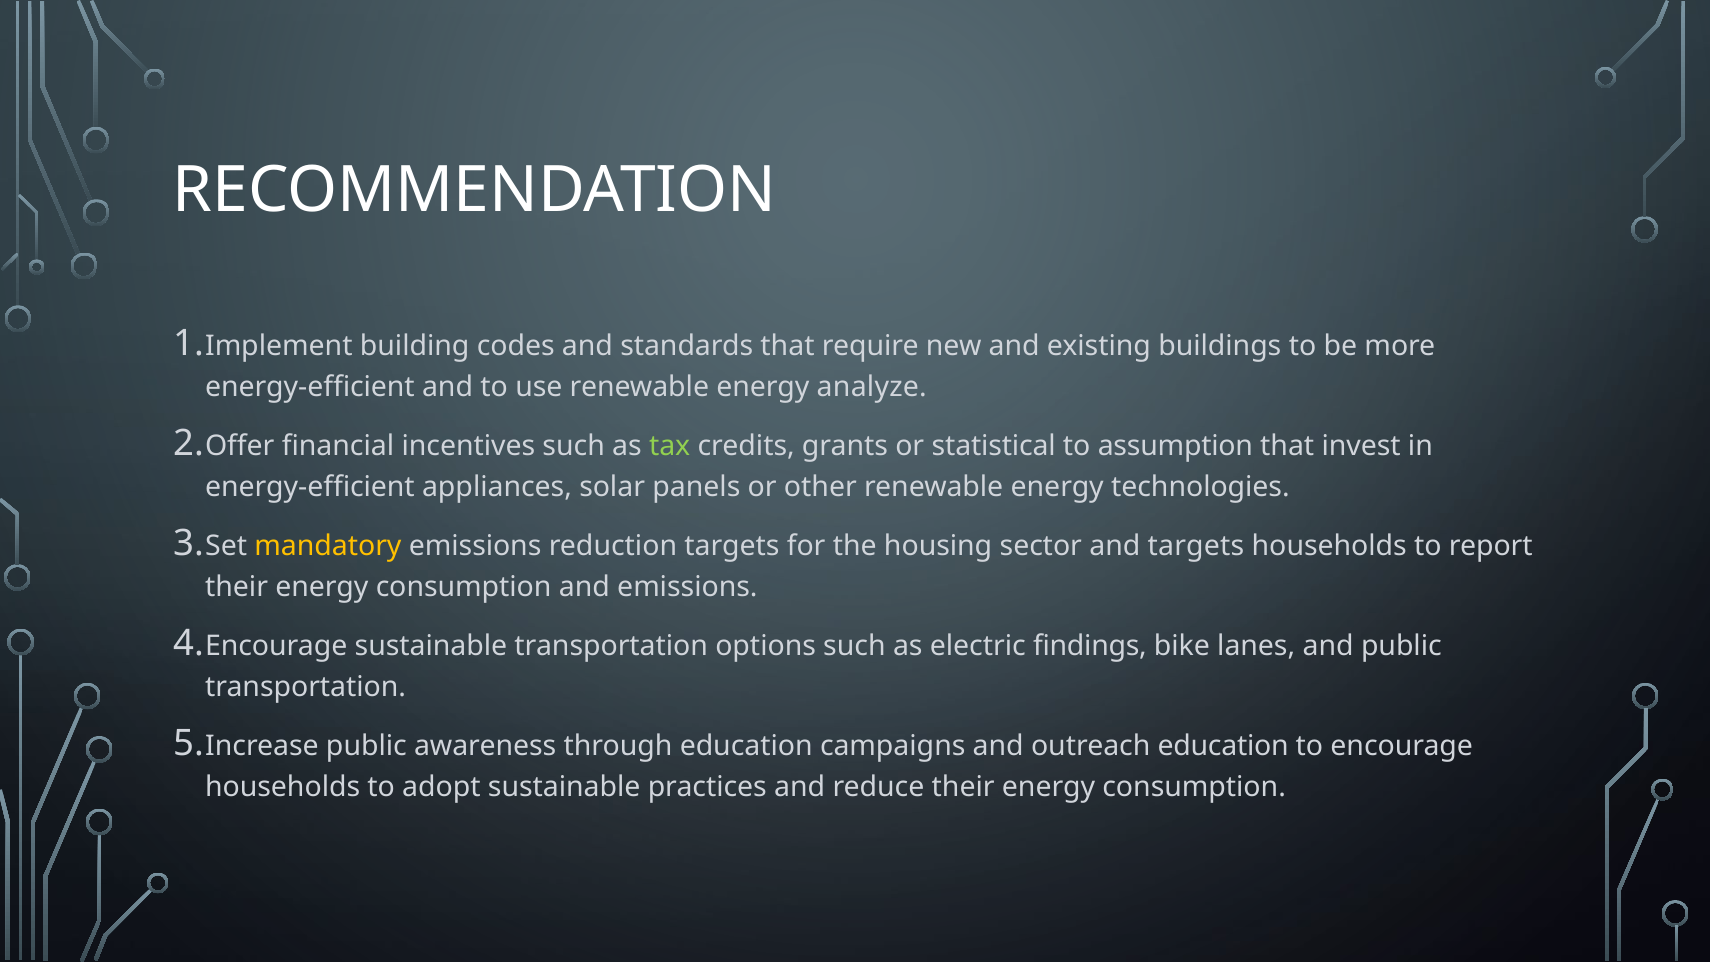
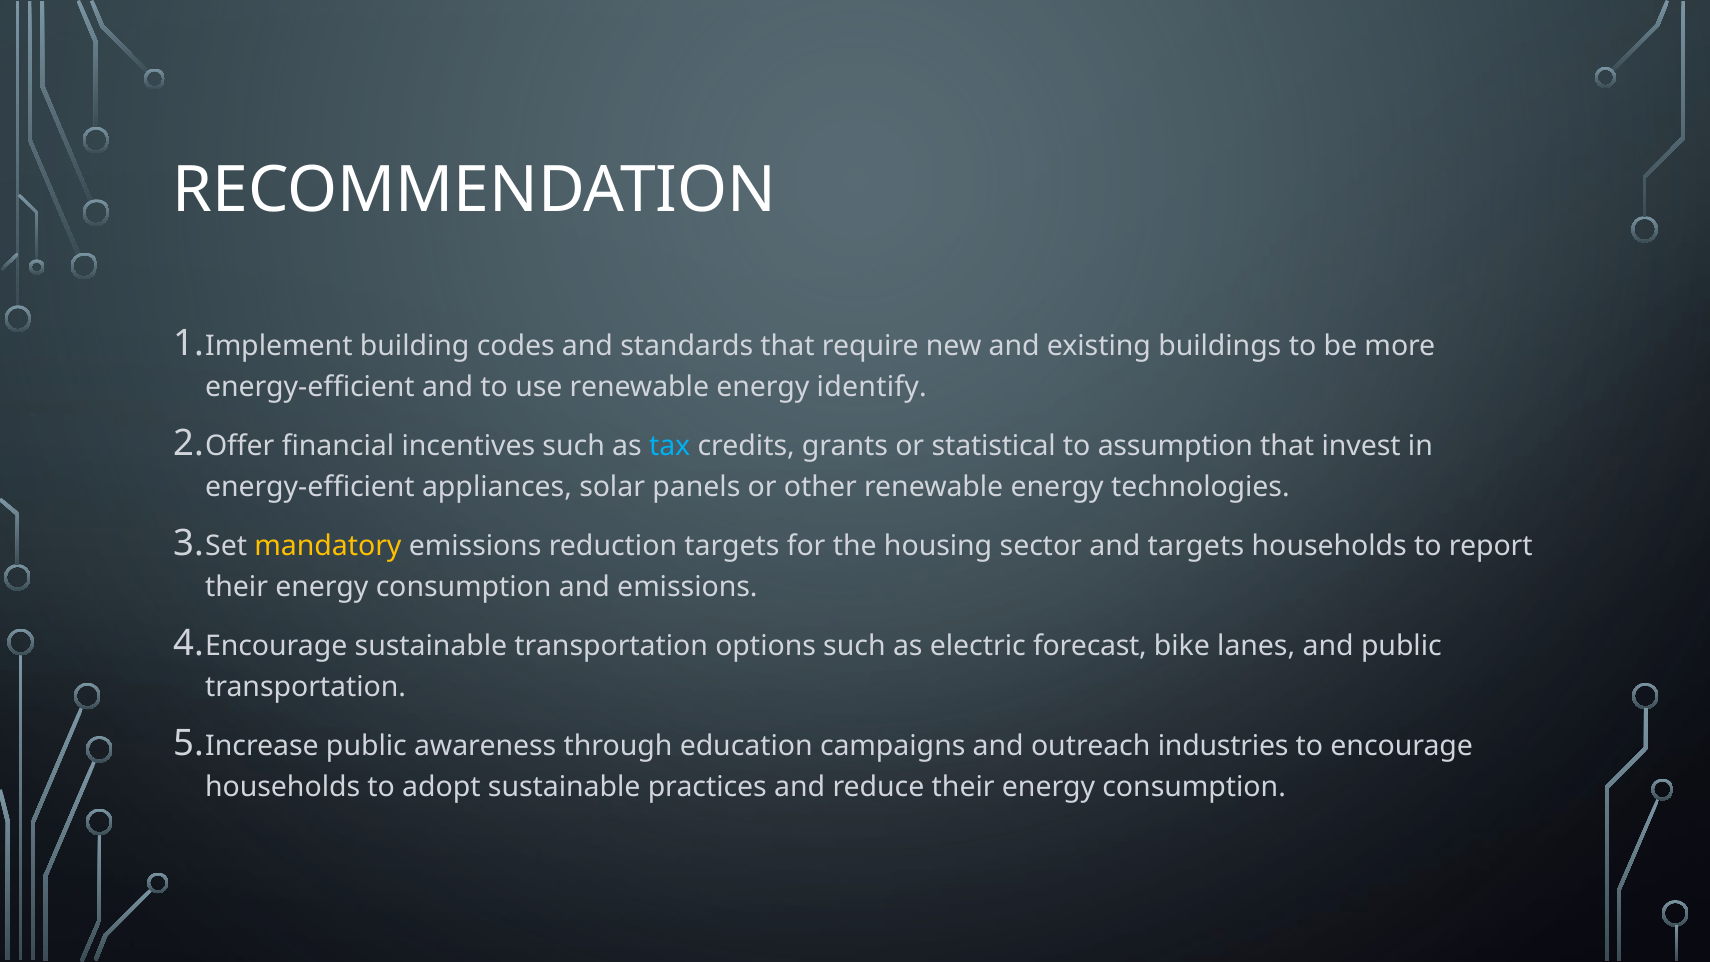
analyze: analyze -> identify
tax colour: light green -> light blue
findings: findings -> forecast
outreach education: education -> industries
